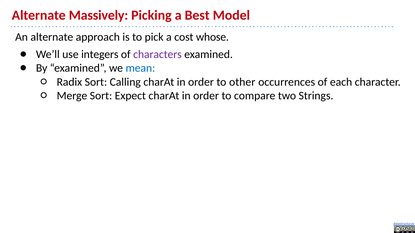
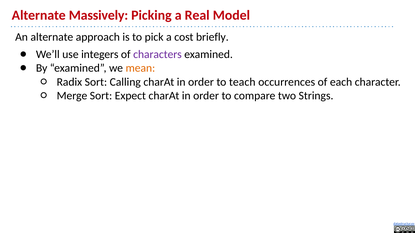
Best: Best -> Real
whose: whose -> briefly
mean colour: blue -> orange
other: other -> teach
